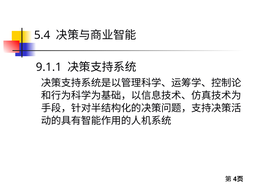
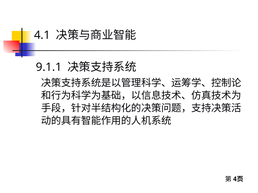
5.4: 5.4 -> 4.1
